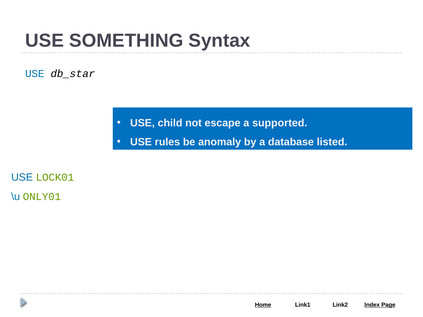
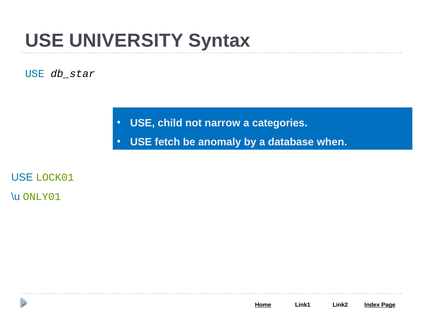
SOMETHING: SOMETHING -> UNIVERSITY
escape: escape -> narrow
supported: supported -> categories
rules: rules -> fetch
listed: listed -> when
